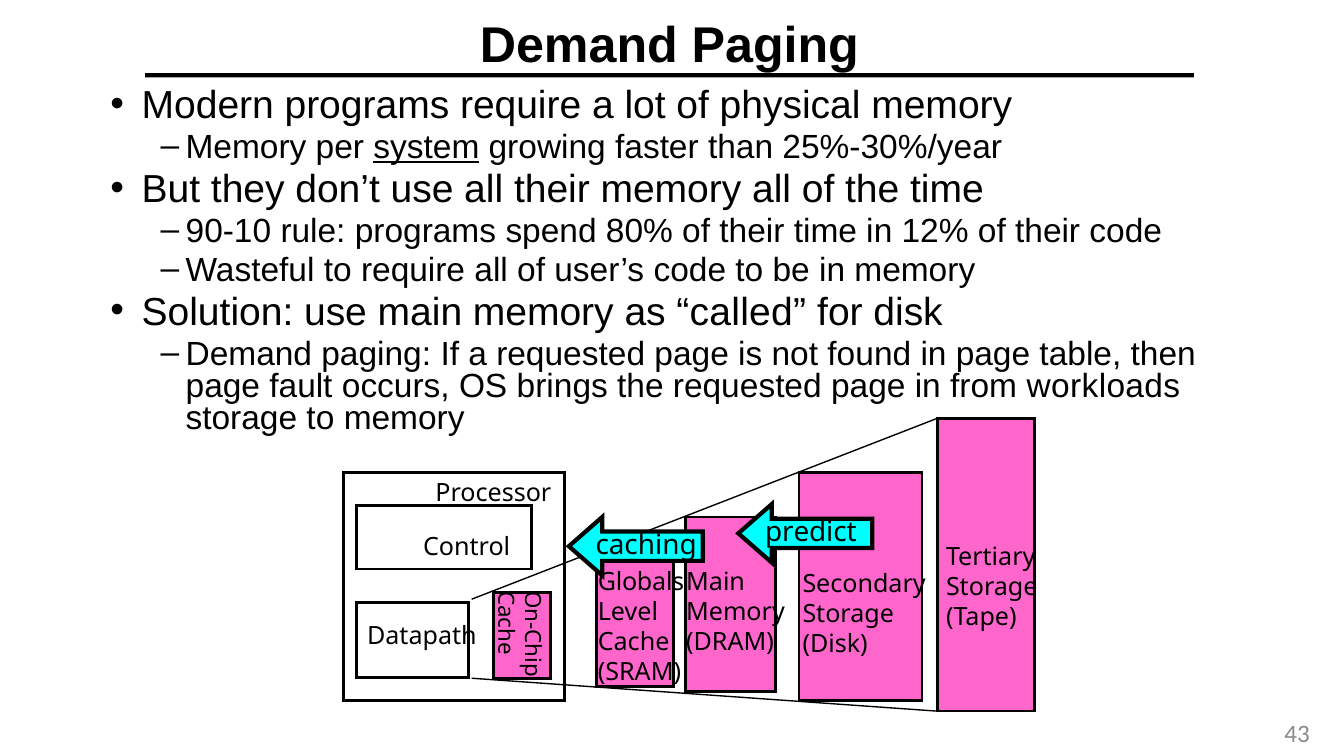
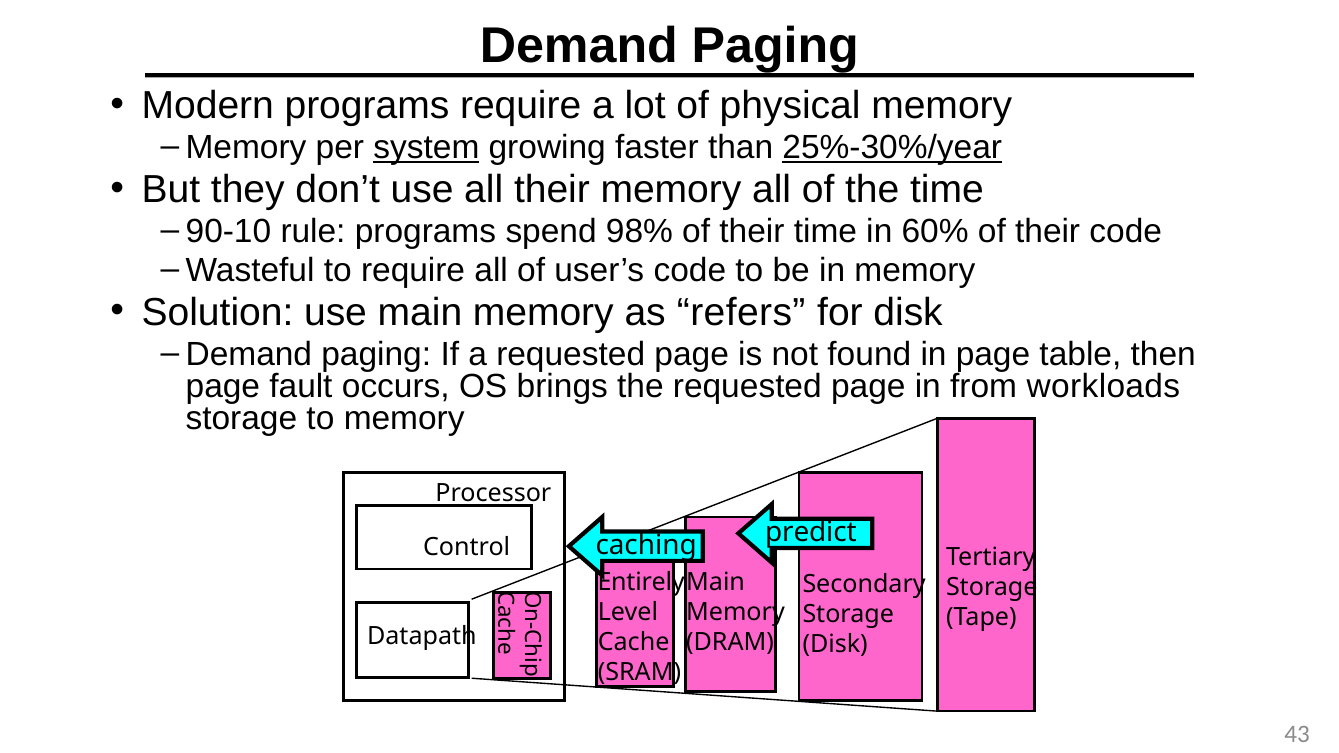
25%-30%/year underline: none -> present
80%: 80% -> 98%
12%: 12% -> 60%
called: called -> refers
Globals: Globals -> Entirely
